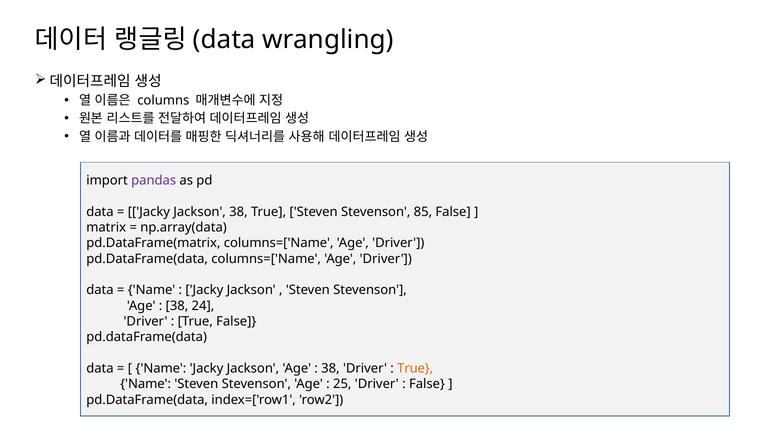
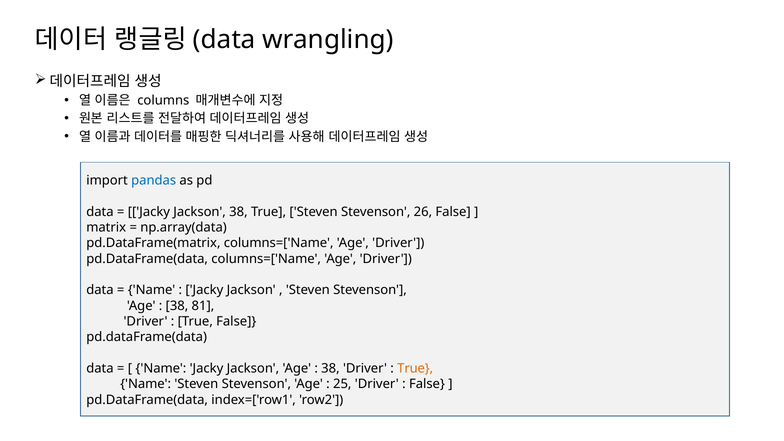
pandas colour: purple -> blue
85: 85 -> 26
24: 24 -> 81
